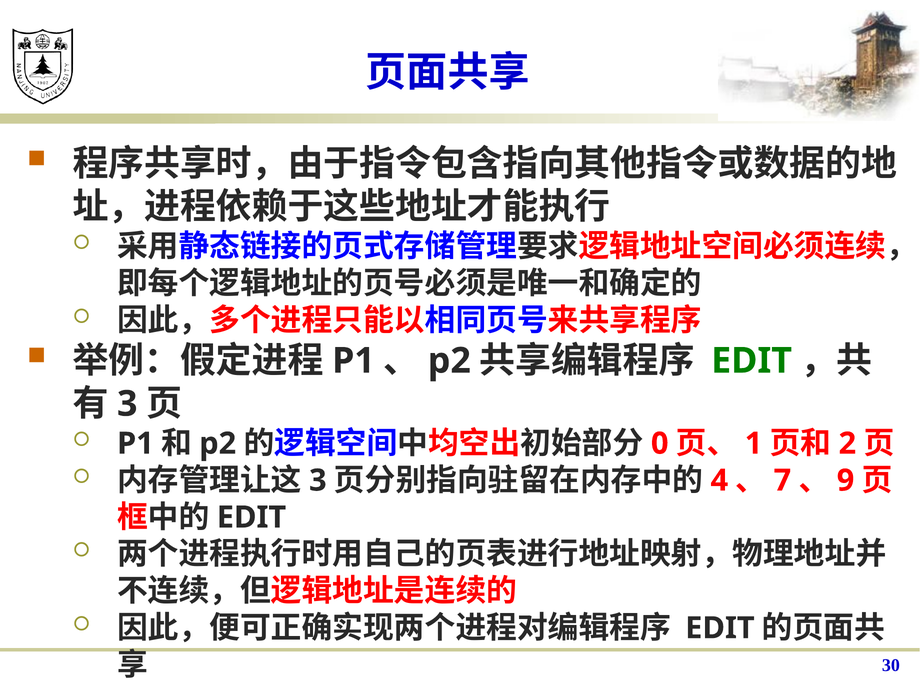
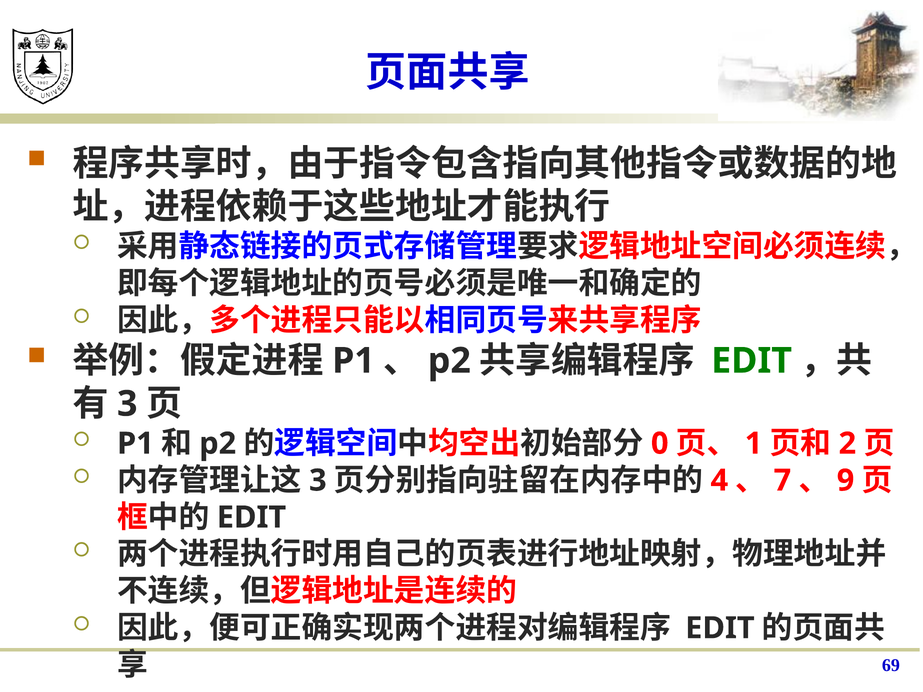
30: 30 -> 69
